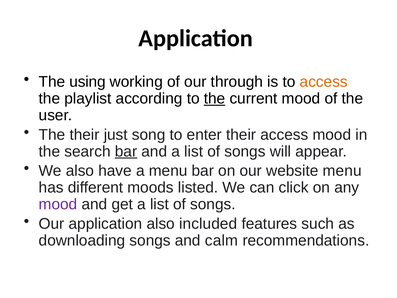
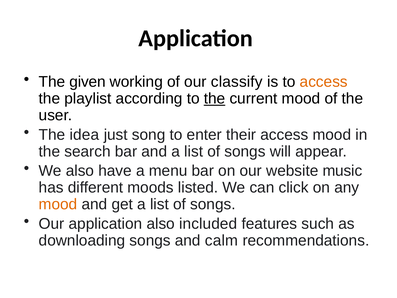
using: using -> given
through: through -> classify
The their: their -> idea
bar at (126, 151) underline: present -> none
website menu: menu -> music
mood at (58, 204) colour: purple -> orange
